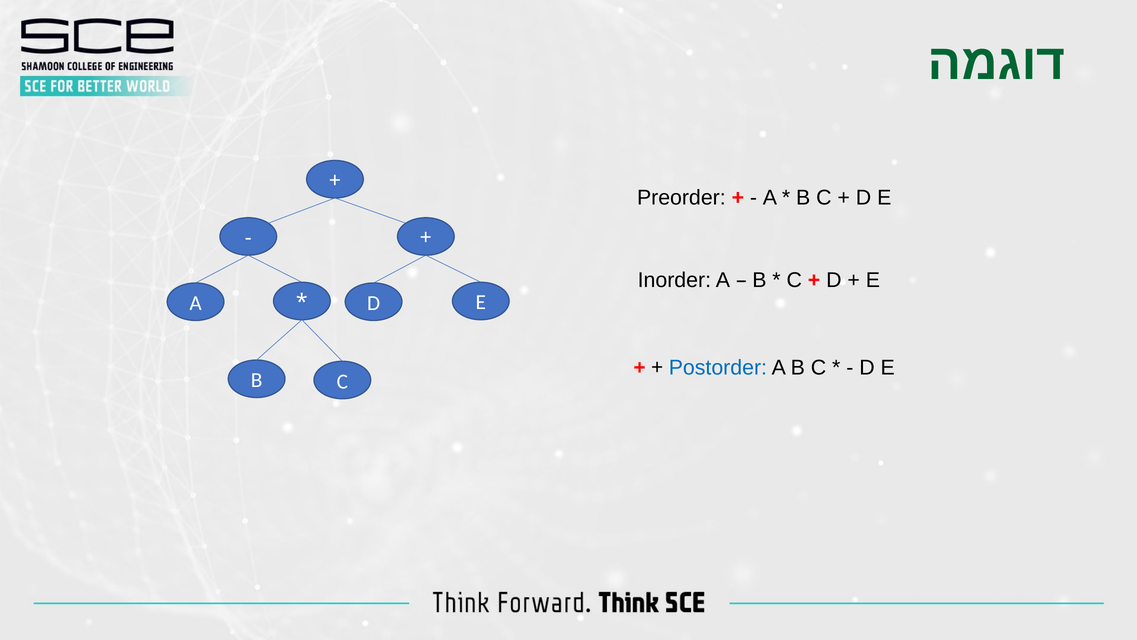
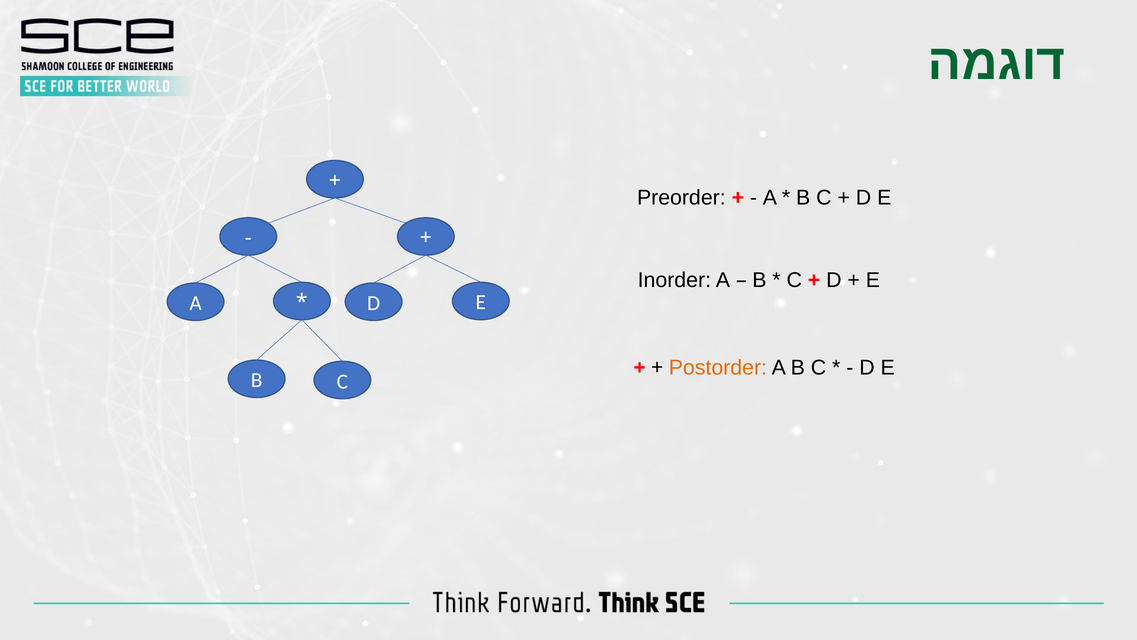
Postorder colour: blue -> orange
